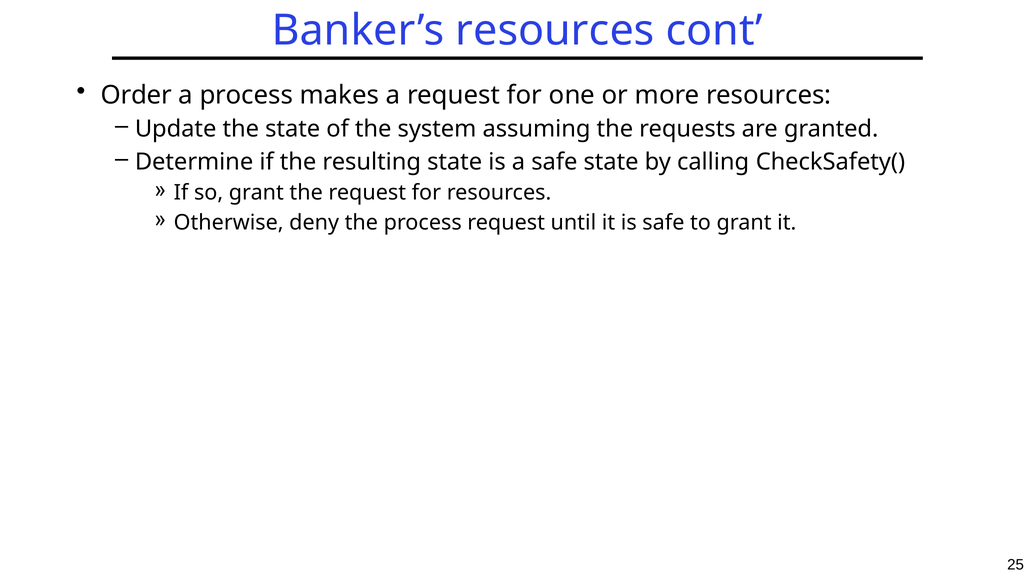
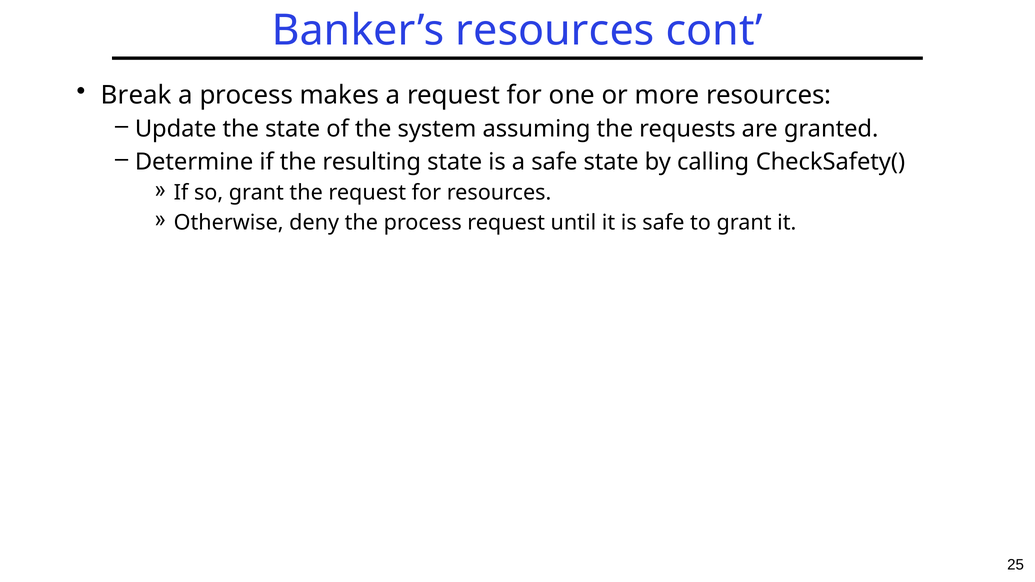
Order: Order -> Break
